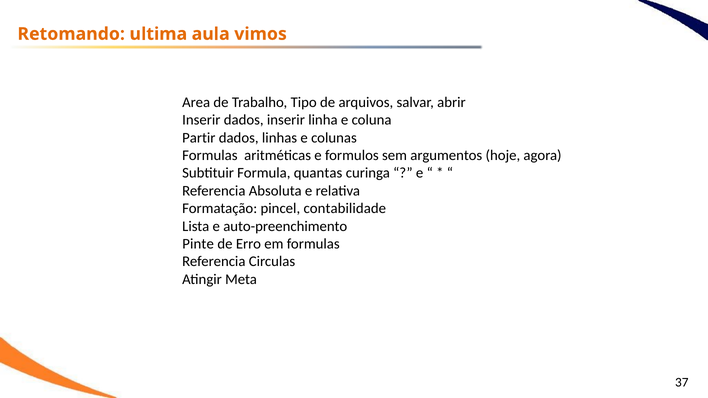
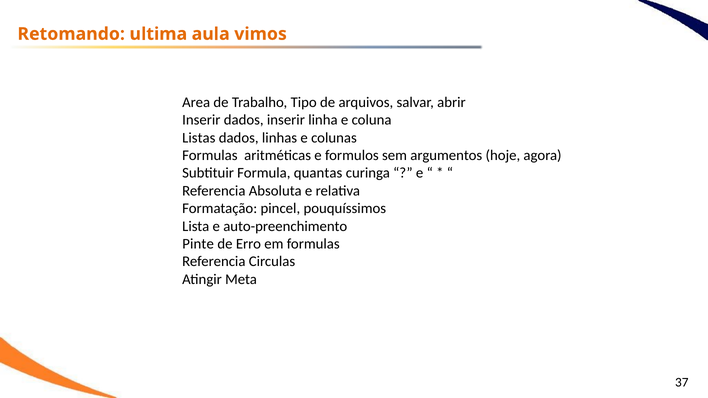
Partir: Partir -> Listas
contabilidade: contabilidade -> pouquíssimos
